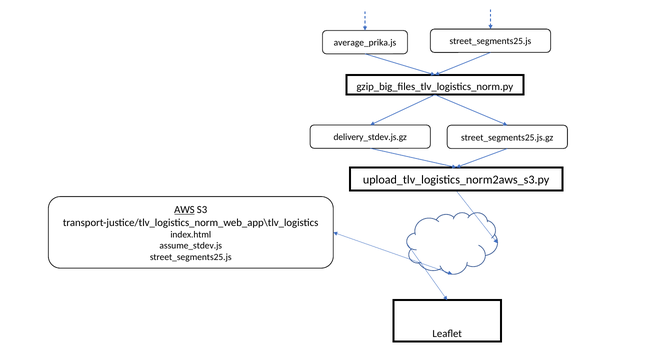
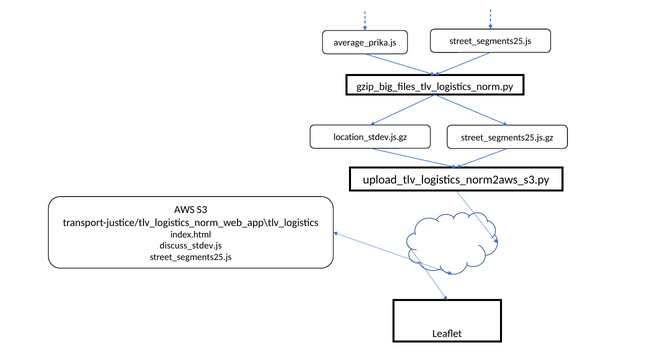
delivery_stdev.js.gz: delivery_stdev.js.gz -> location_stdev.js.gz
AWS underline: present -> none
assume_stdev.js: assume_stdev.js -> discuss_stdev.js
